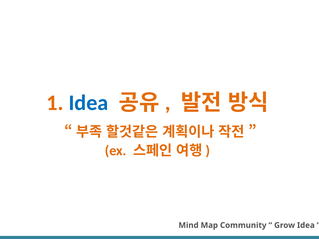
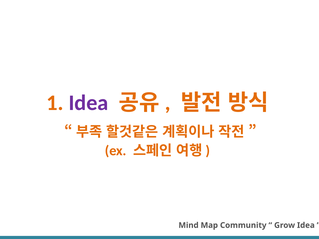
Idea at (88, 103) colour: blue -> purple
